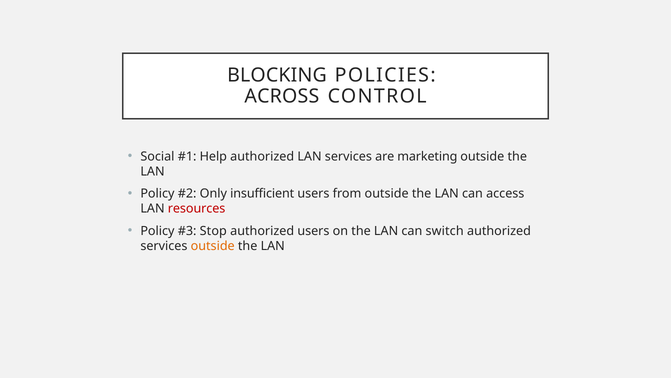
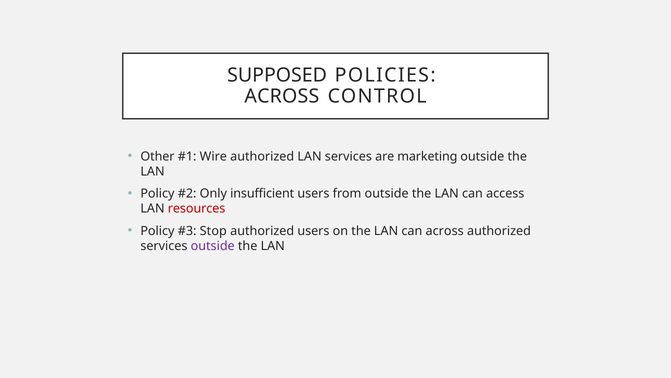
BLOCKING: BLOCKING -> SUPPOSED
Social: Social -> Other
Help: Help -> Wire
can switch: switch -> across
outside at (213, 246) colour: orange -> purple
